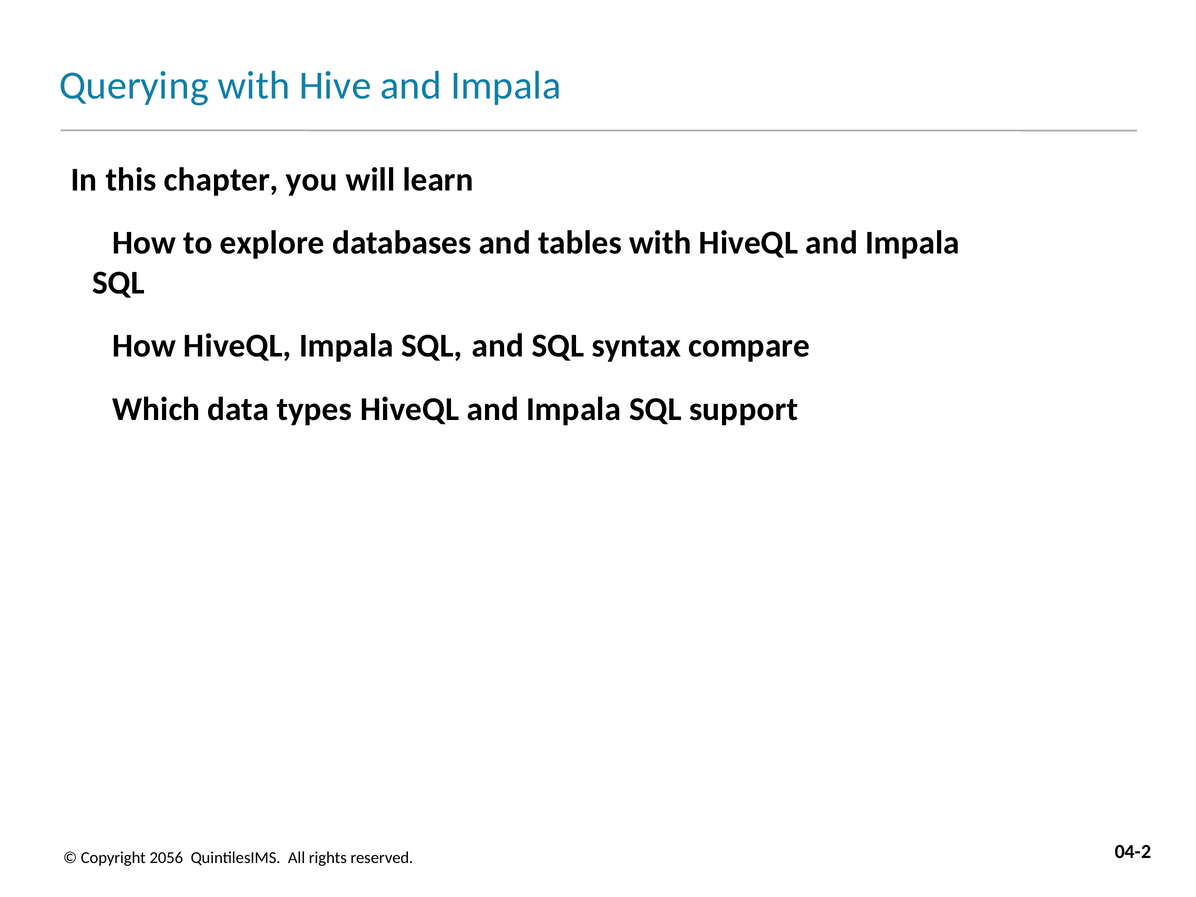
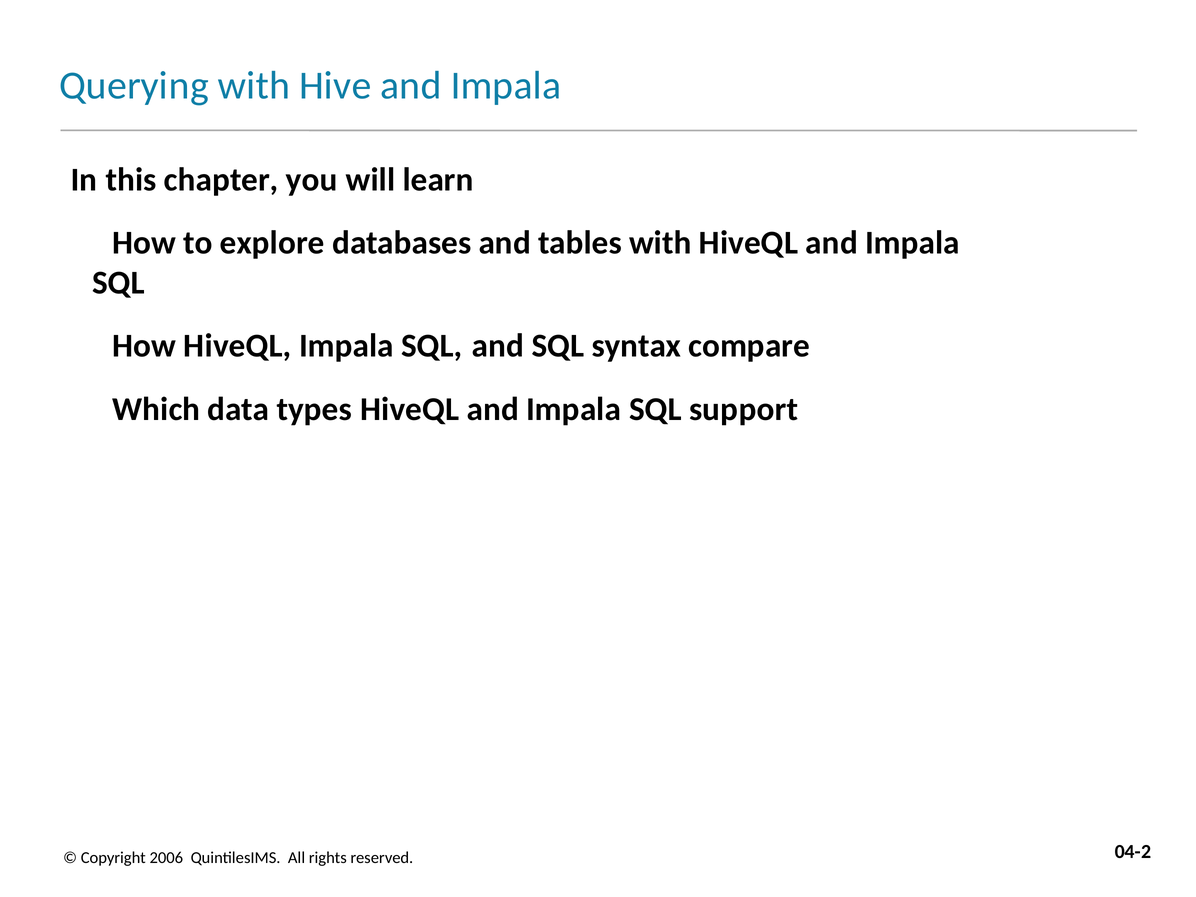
2056: 2056 -> 2006
